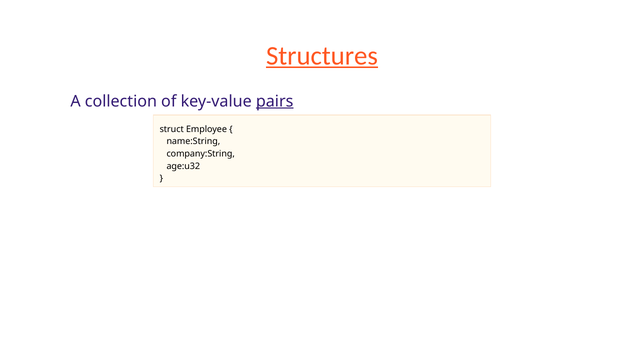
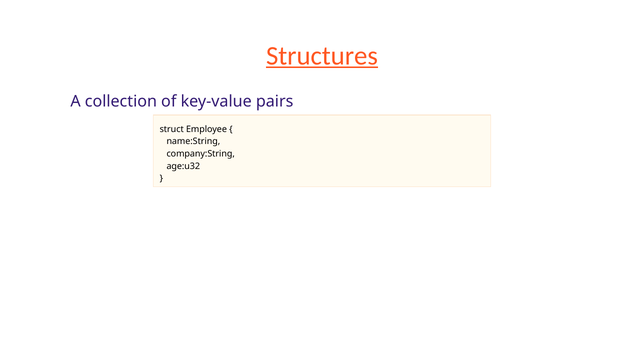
pairs underline: present -> none
